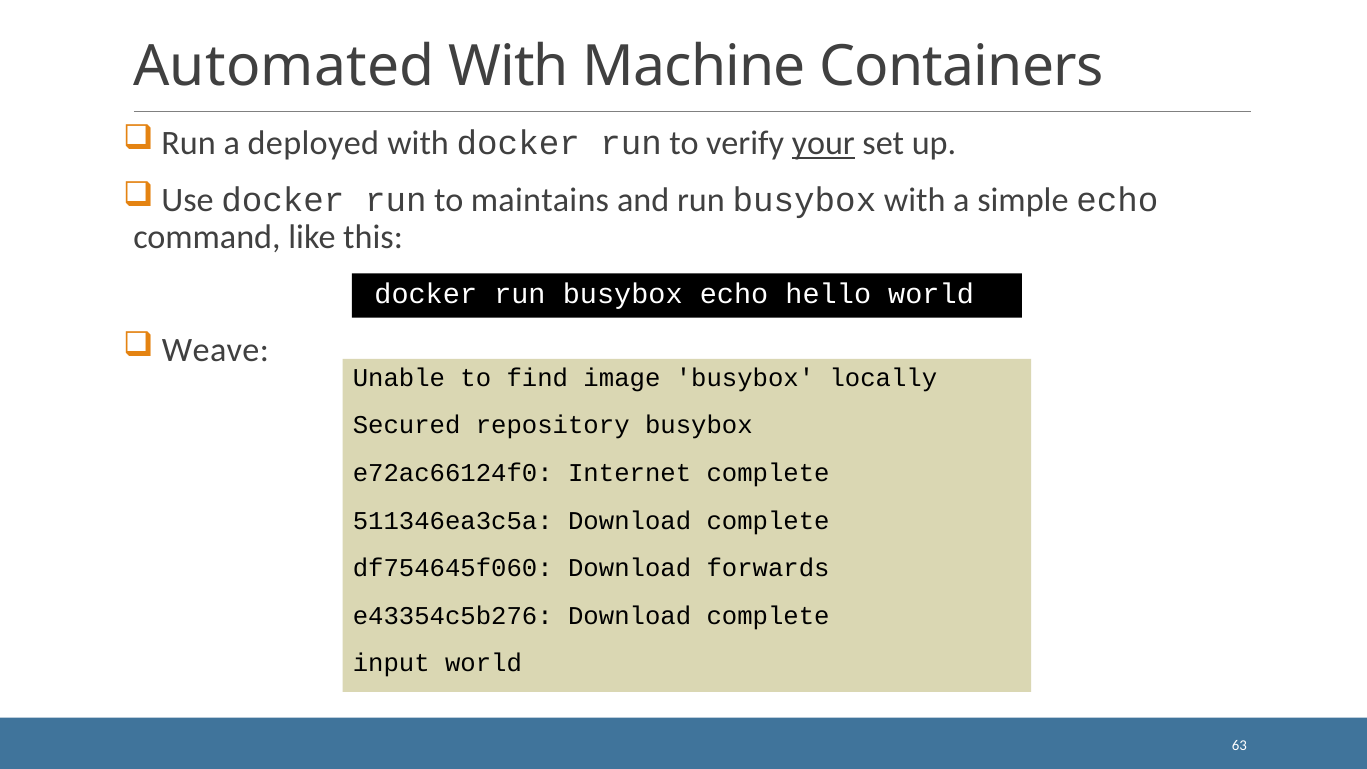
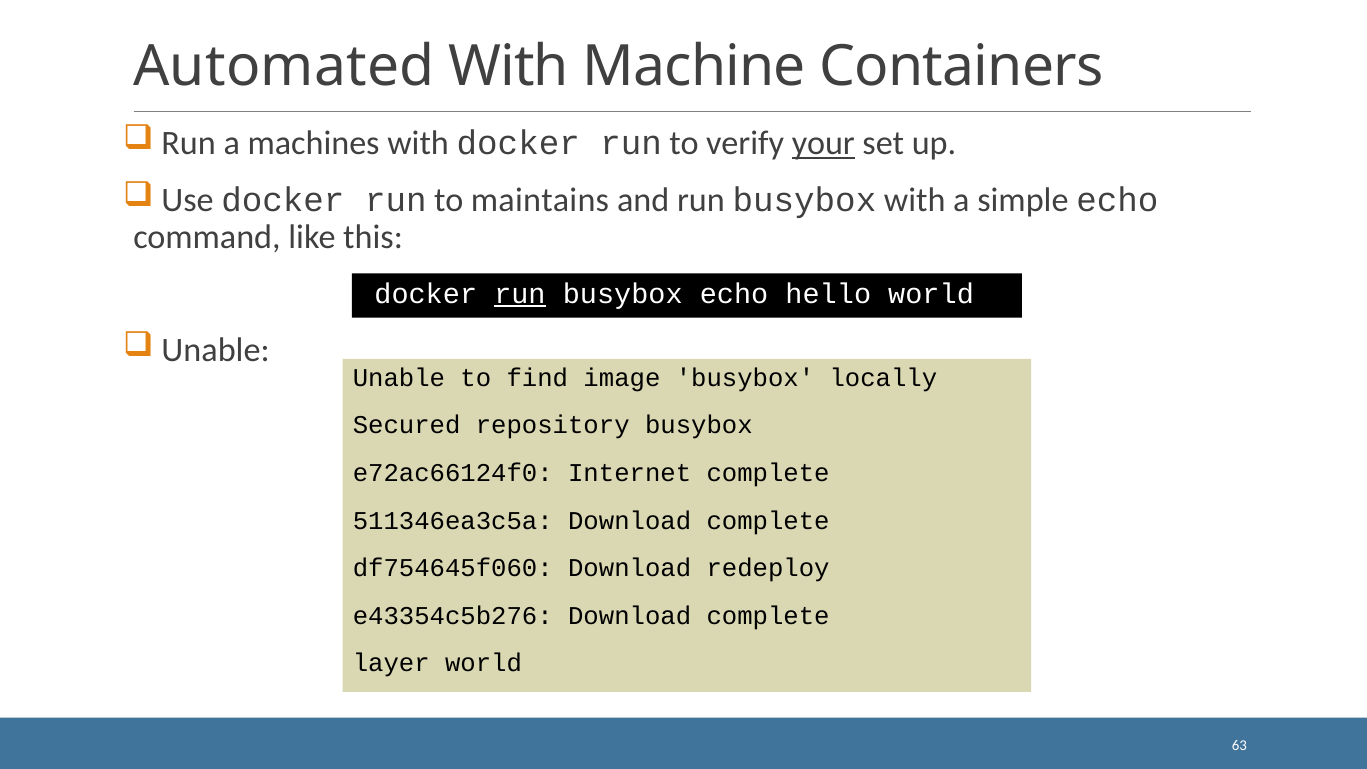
deployed: deployed -> machines
run at (520, 294) underline: none -> present
Weave at (215, 350): Weave -> Unable
forwards: forwards -> redeploy
input: input -> layer
